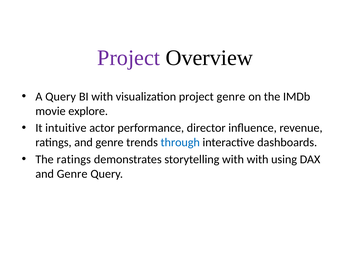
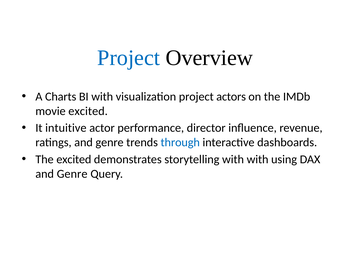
Project at (129, 58) colour: purple -> blue
A Query: Query -> Charts
project genre: genre -> actors
movie explore: explore -> excited
The ratings: ratings -> excited
